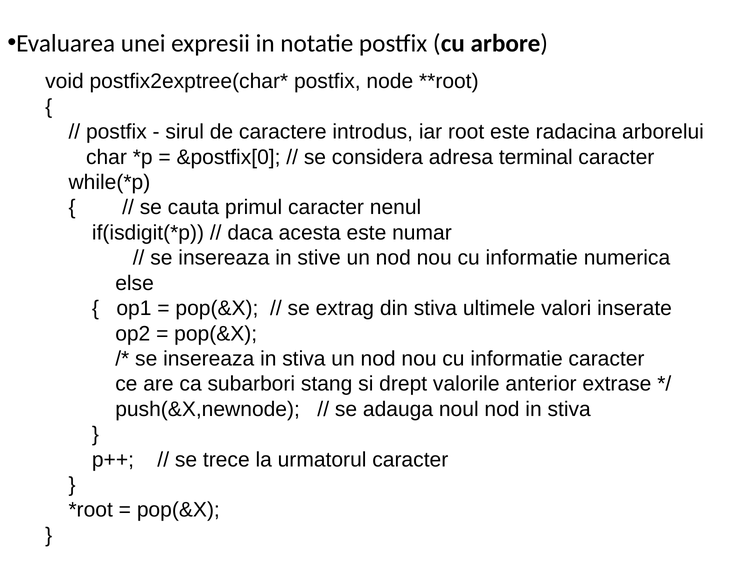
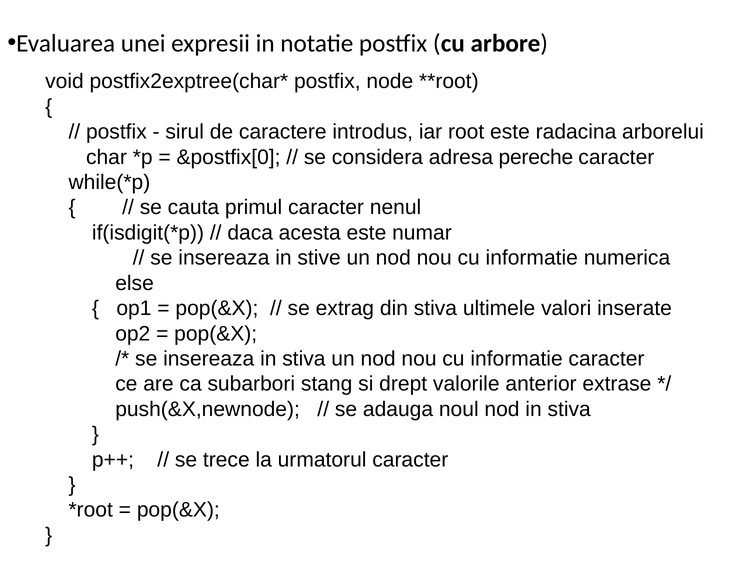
terminal: terminal -> pereche
